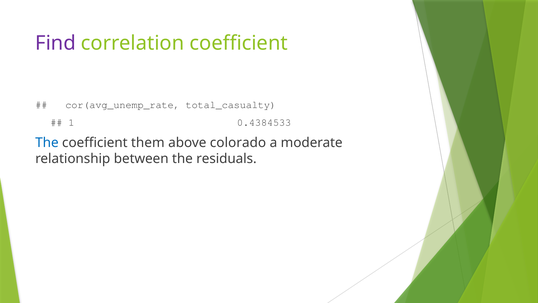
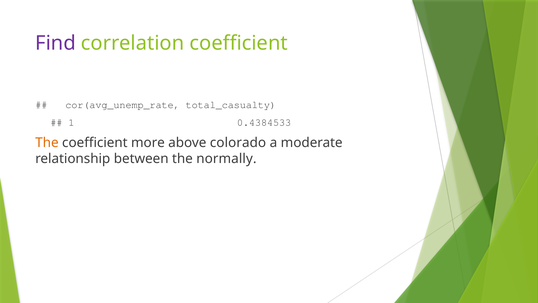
The at (47, 142) colour: blue -> orange
them: them -> more
residuals: residuals -> normally
